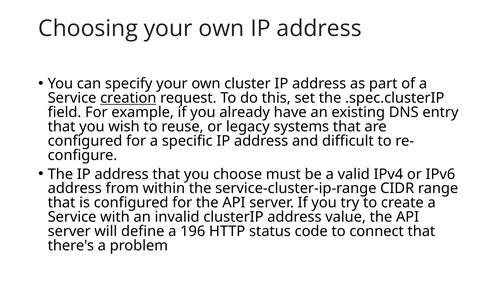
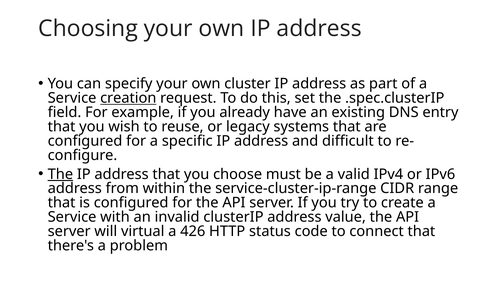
The at (60, 174) underline: none -> present
define: define -> virtual
196: 196 -> 426
